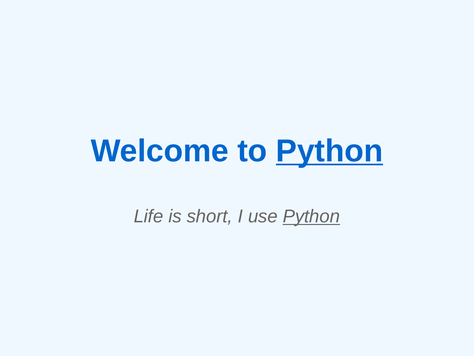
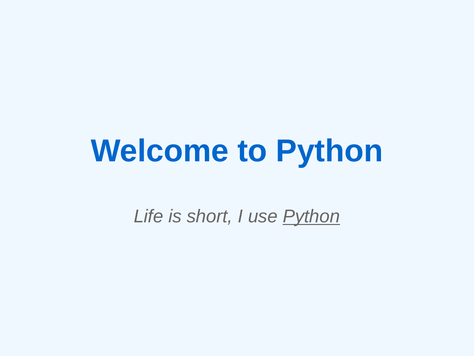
Python at (329, 151) underline: present -> none
